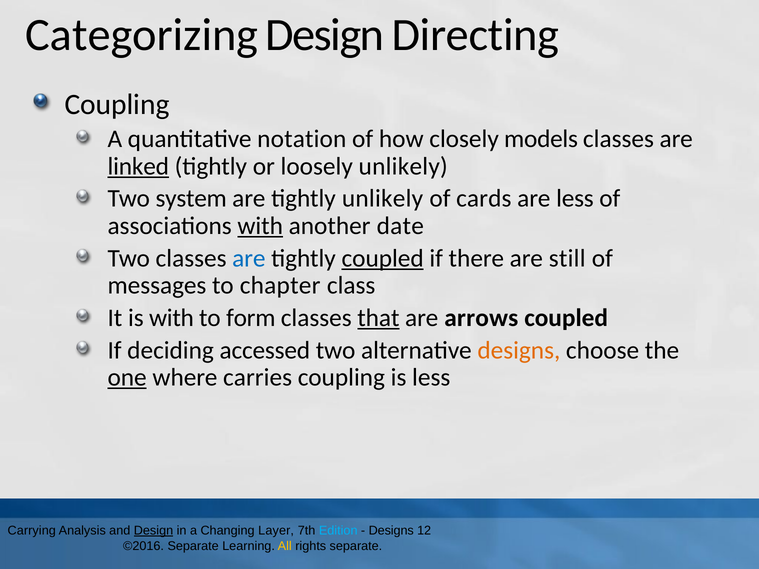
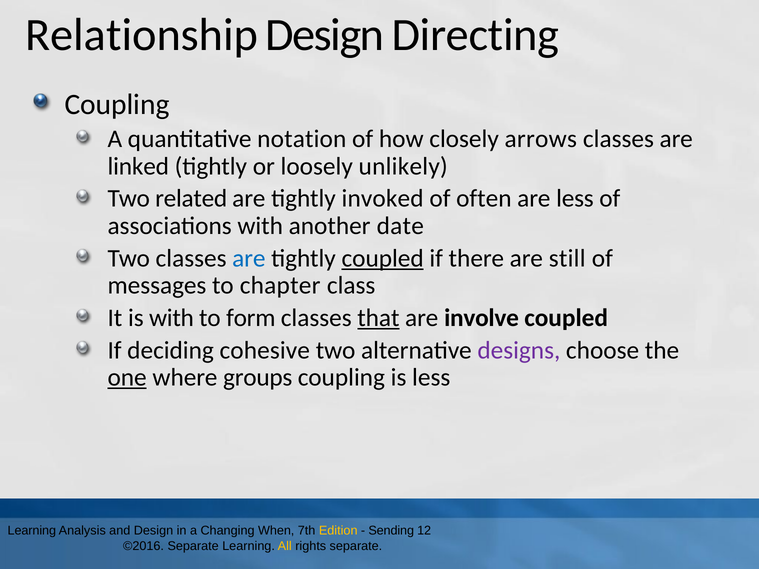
Categorizing: Categorizing -> Relationship
models: models -> arrows
linked underline: present -> none
system: system -> related
tightly unlikely: unlikely -> invoked
cards: cards -> often
with at (260, 226) underline: present -> none
arrows: arrows -> involve
accessed: accessed -> cohesive
designs at (519, 350) colour: orange -> purple
carries: carries -> groups
Carrying at (32, 531): Carrying -> Learning
Design at (154, 531) underline: present -> none
Layer: Layer -> When
Edition colour: light blue -> yellow
Designs at (391, 531): Designs -> Sending
